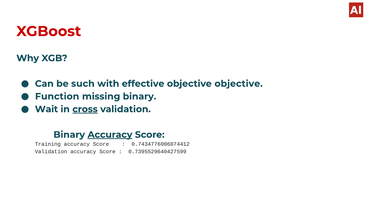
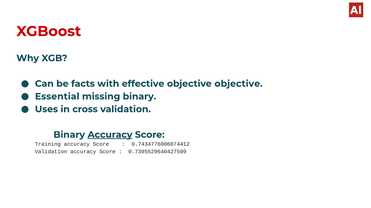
such: such -> facts
Function: Function -> Essential
Wait: Wait -> Uses
cross underline: present -> none
